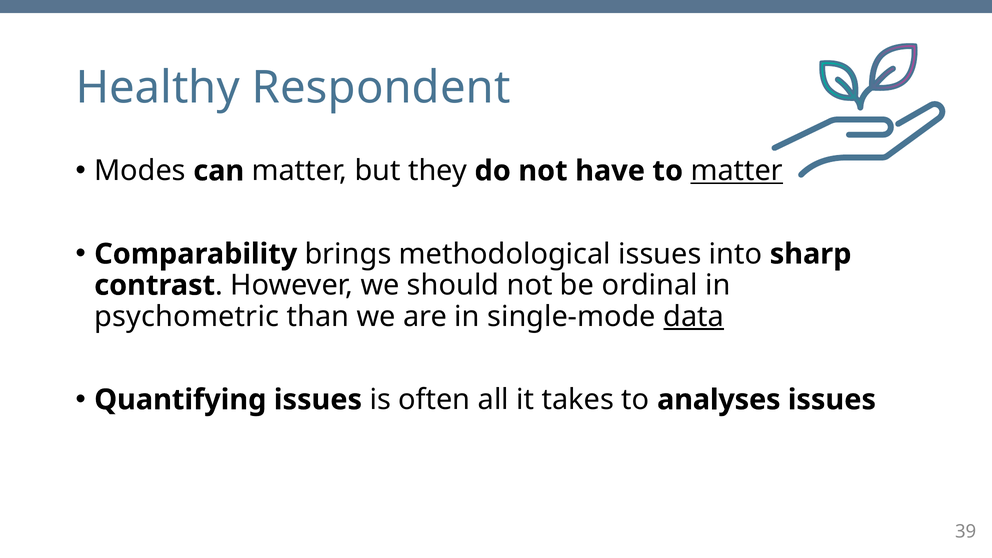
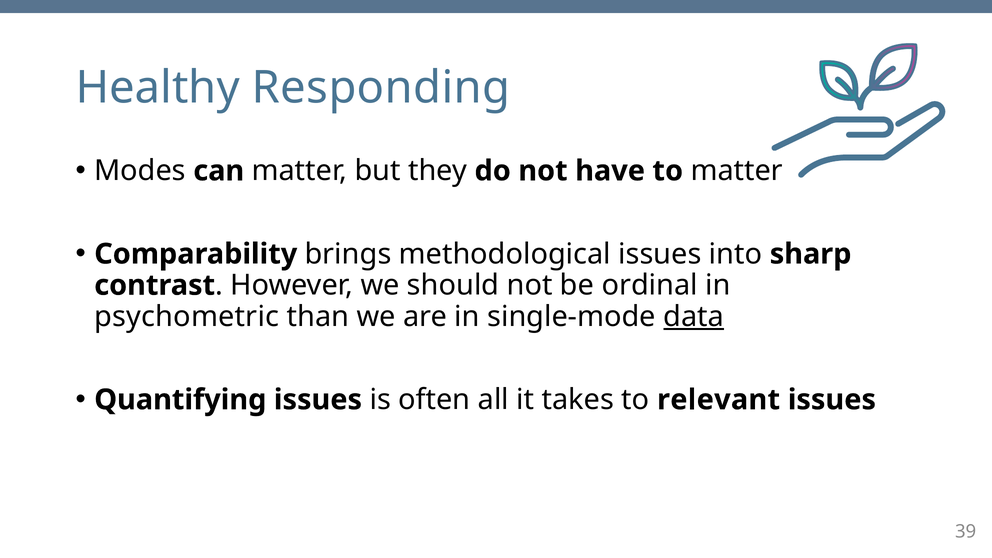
Respondent: Respondent -> Responding
matter at (737, 171) underline: present -> none
analyses: analyses -> relevant
